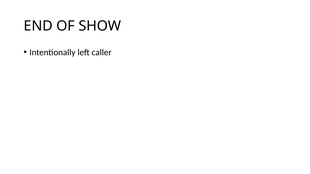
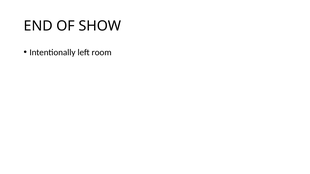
caller: caller -> room
